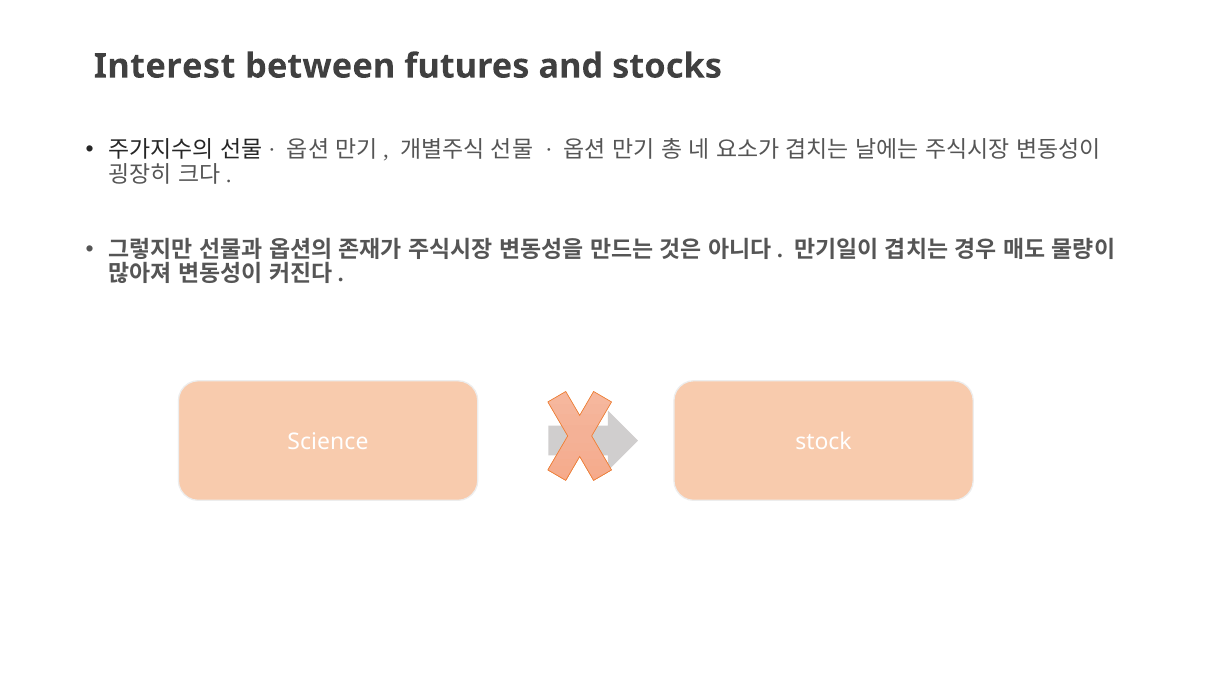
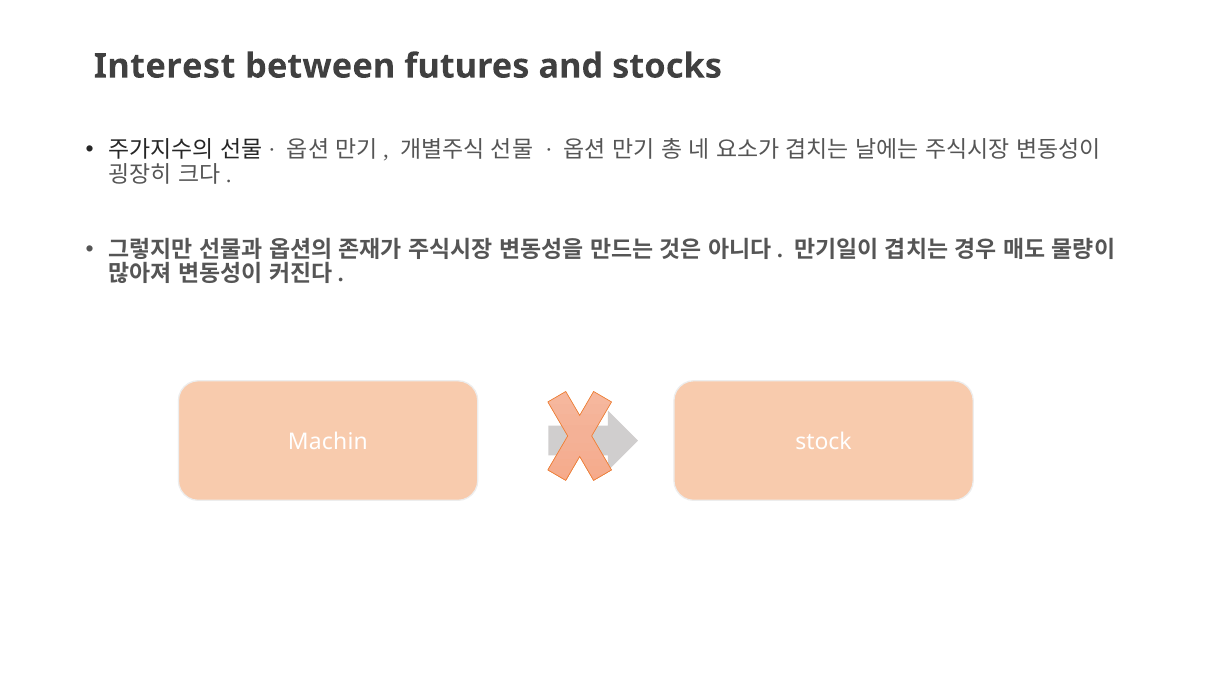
Science: Science -> Machin
